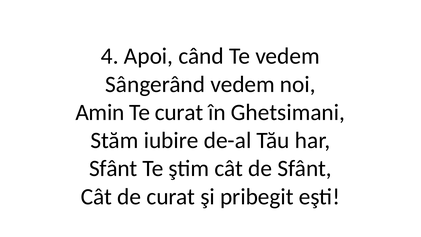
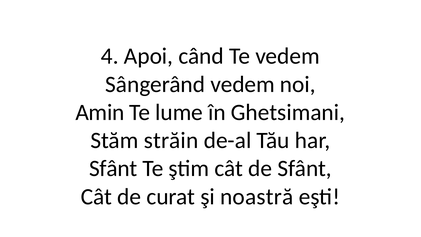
Te curat: curat -> lume
iubire: iubire -> străin
pribegit: pribegit -> noastră
